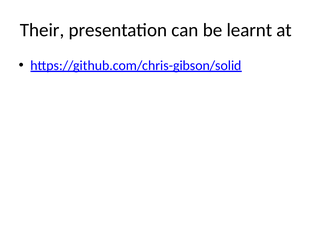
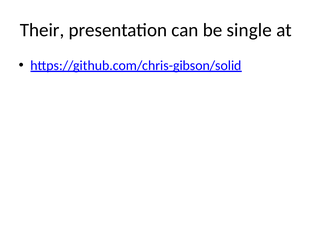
learnt: learnt -> single
